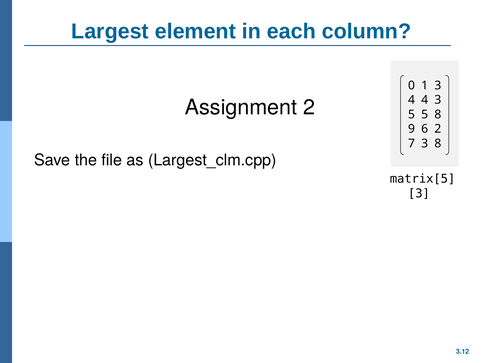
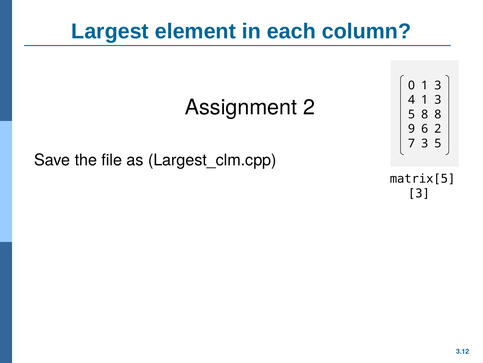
4 4: 4 -> 1
5 5: 5 -> 8
7 3 8: 8 -> 5
